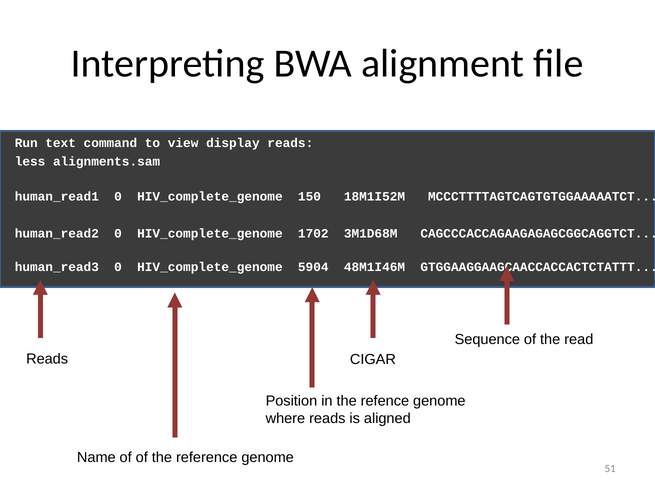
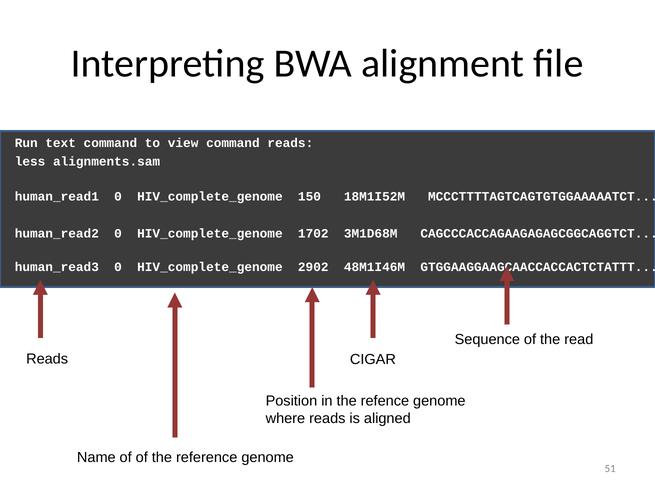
view display: display -> command
5904: 5904 -> 2902
